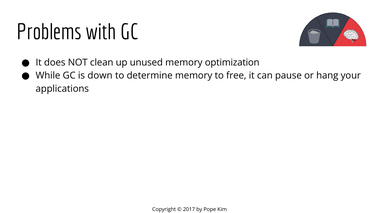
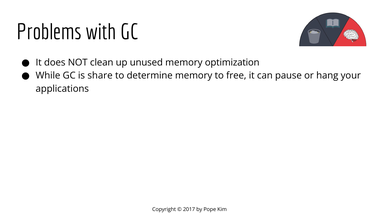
down: down -> share
